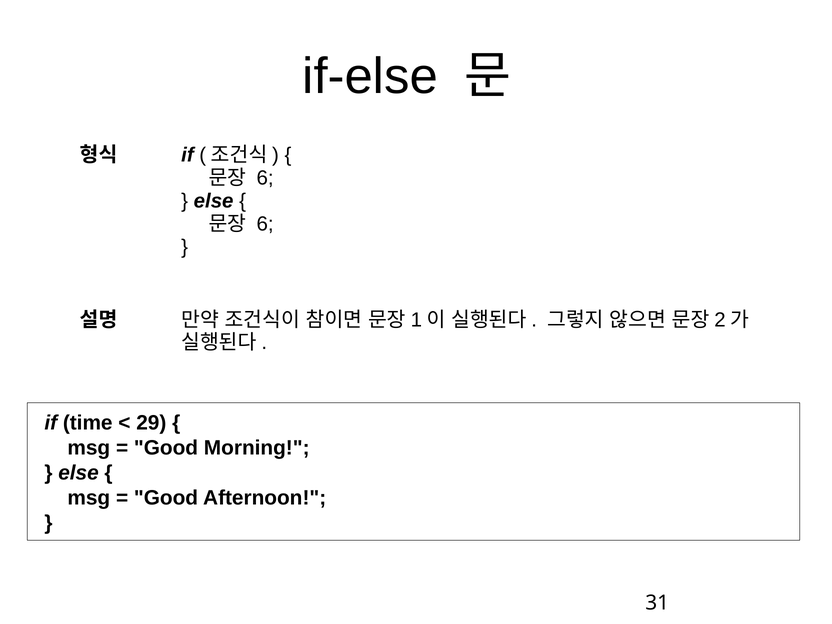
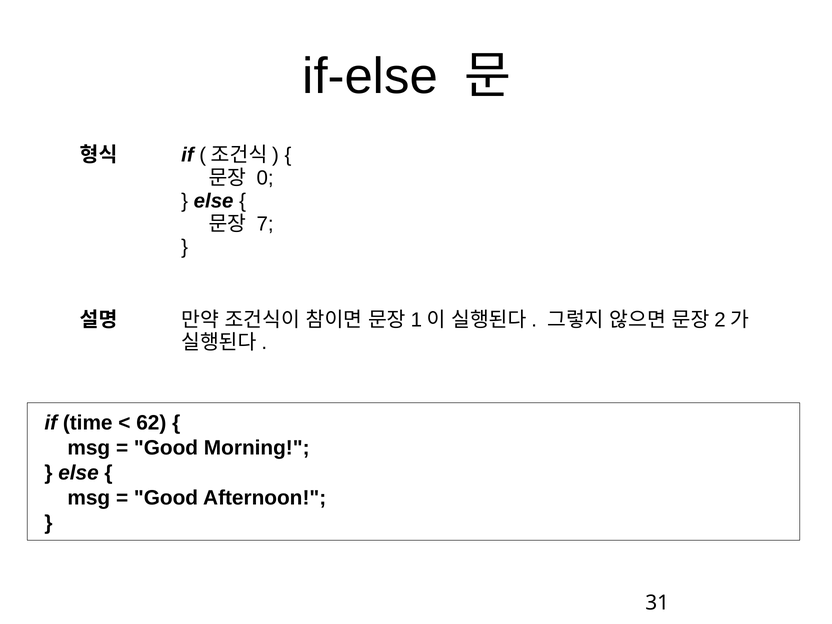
6 at (265, 178): 6 -> 0
6 at (265, 224): 6 -> 7
29: 29 -> 62
